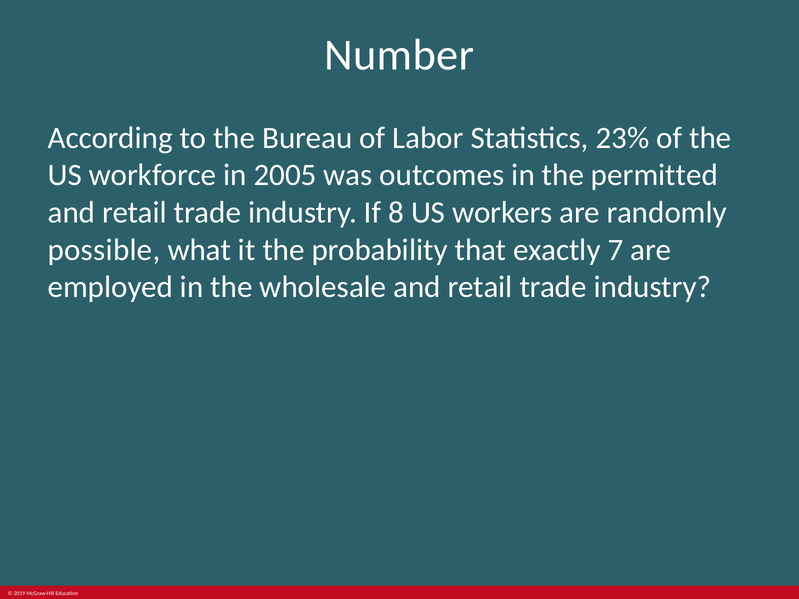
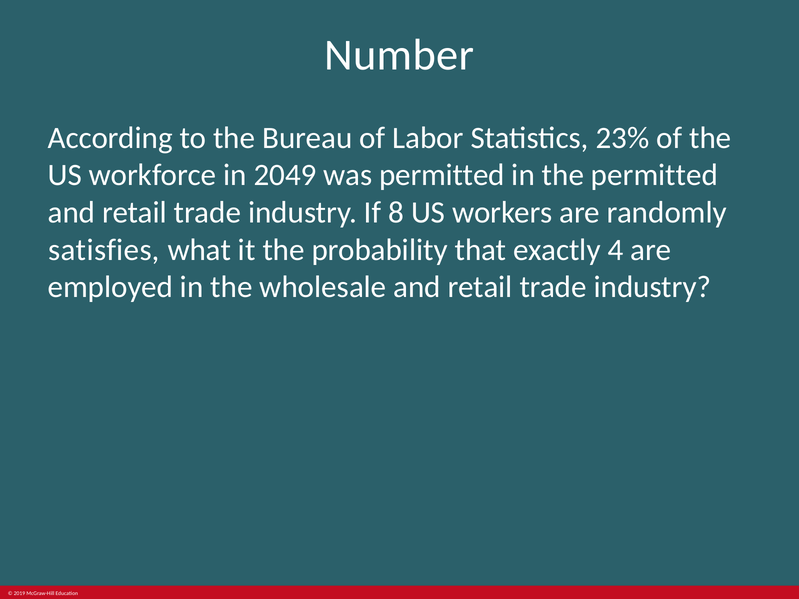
2005: 2005 -> 2049
was outcomes: outcomes -> permitted
possible: possible -> satisfies
7: 7 -> 4
